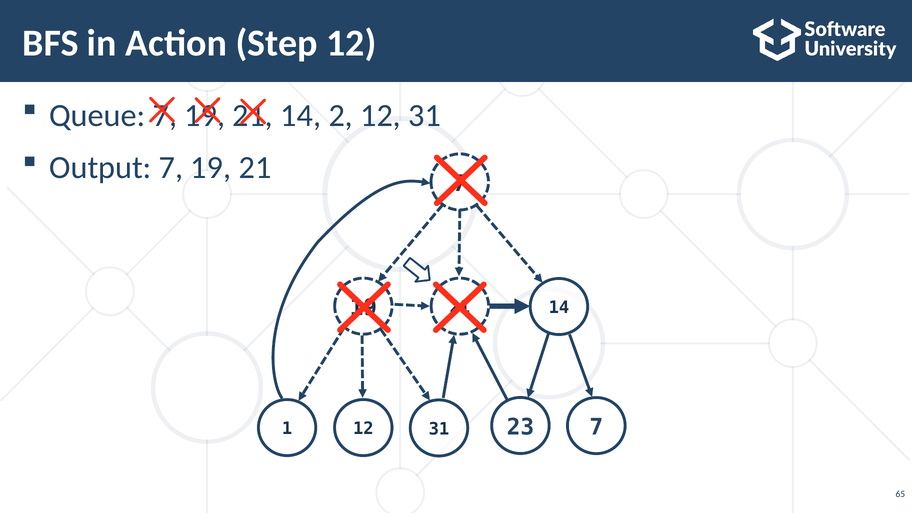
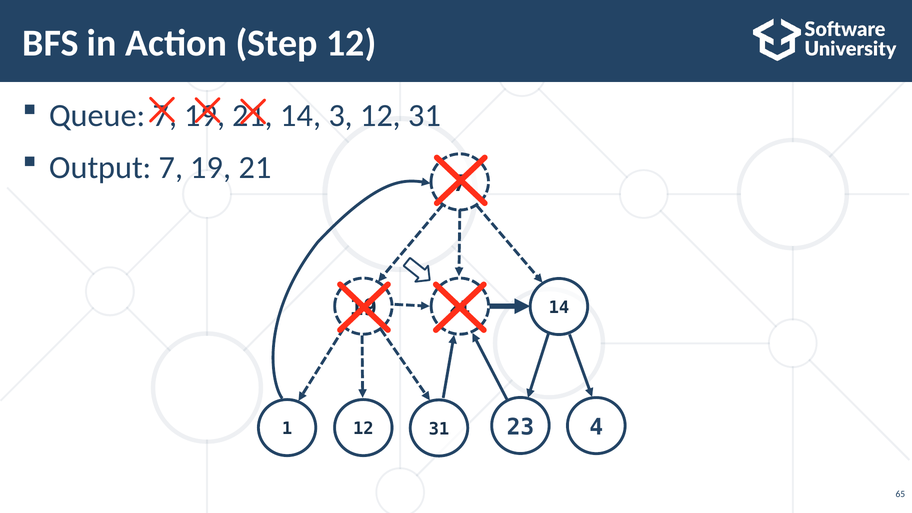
2: 2 -> 3
23 7: 7 -> 4
